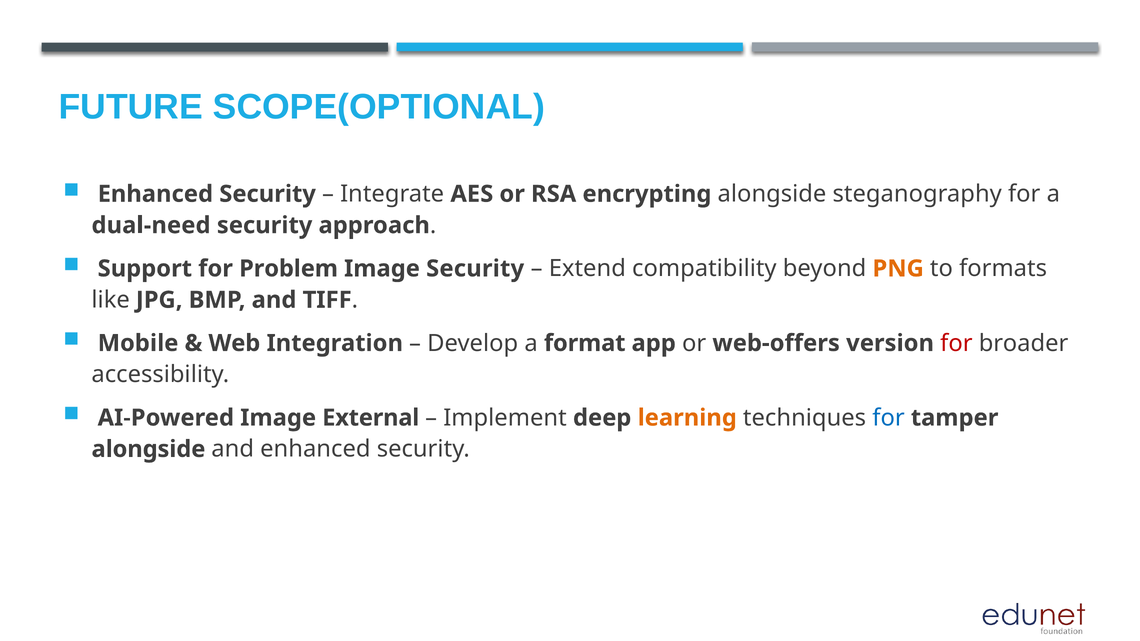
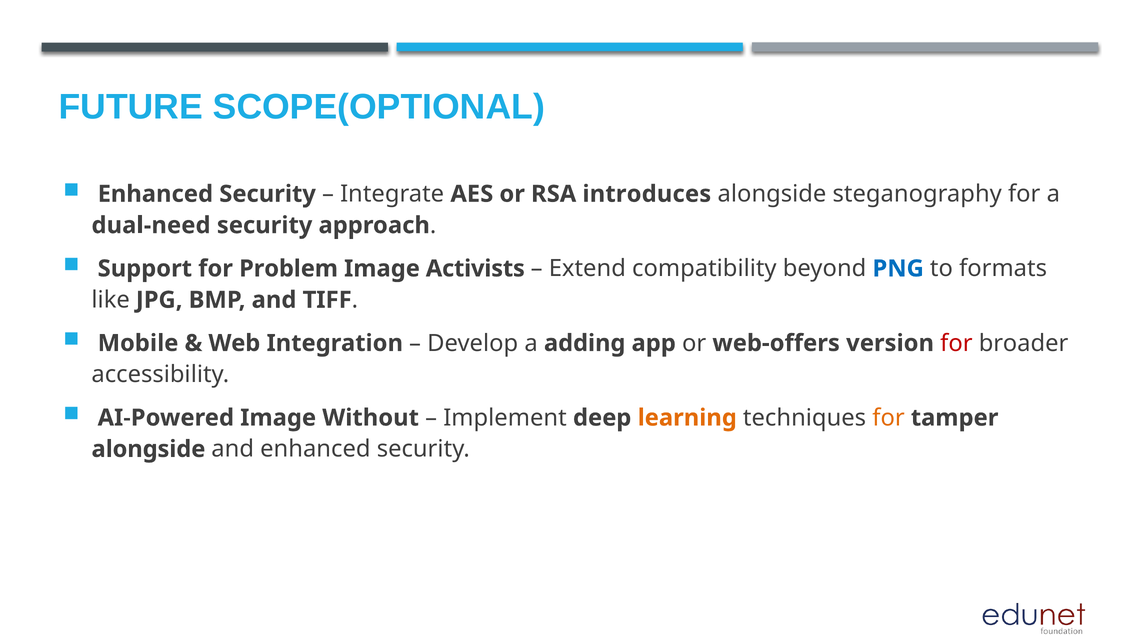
encrypting: encrypting -> introduces
Image Security: Security -> Activists
PNG colour: orange -> blue
format: format -> adding
External: External -> Without
for at (889, 418) colour: blue -> orange
